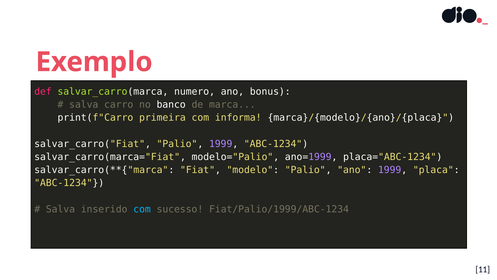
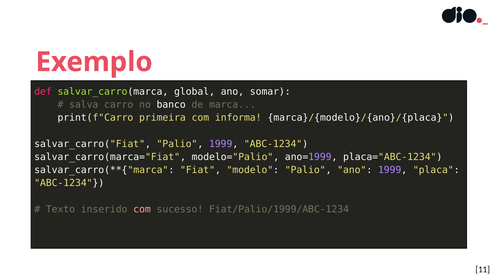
numero: numero -> global
bonus: bonus -> somar
Salva at (60, 209): Salva -> Texto
com at (142, 209) colour: light blue -> pink
